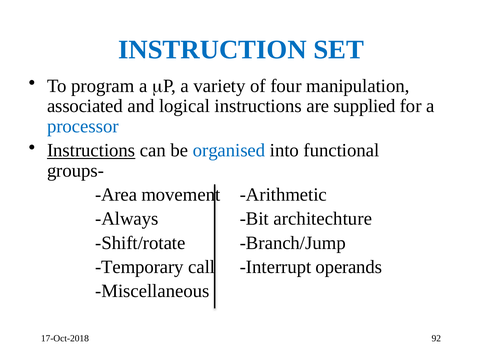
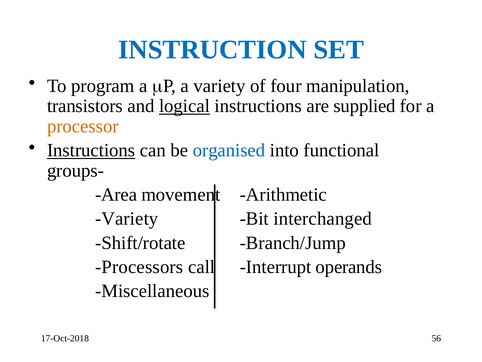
associated: associated -> transistors
logical underline: none -> present
processor colour: blue -> orange
Always at (127, 218): Always -> Variety
architechture: architechture -> interchanged
Temporary: Temporary -> Processors
92: 92 -> 56
